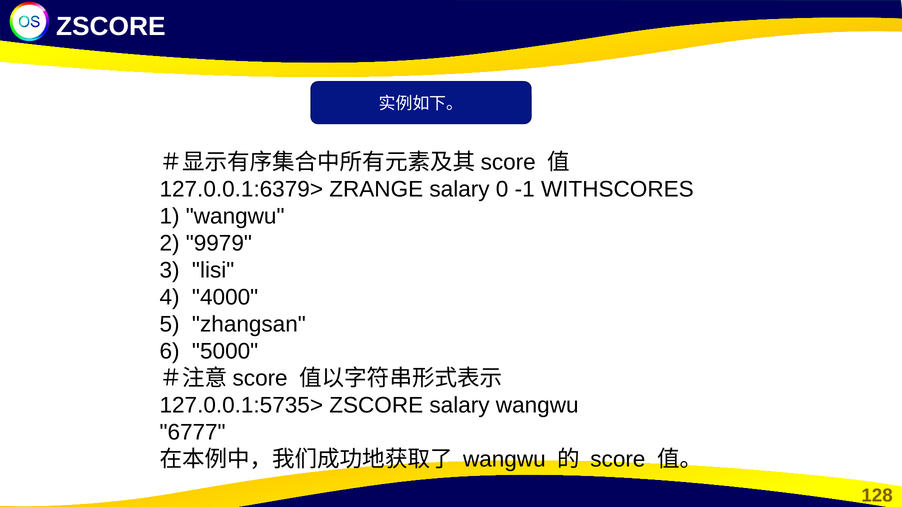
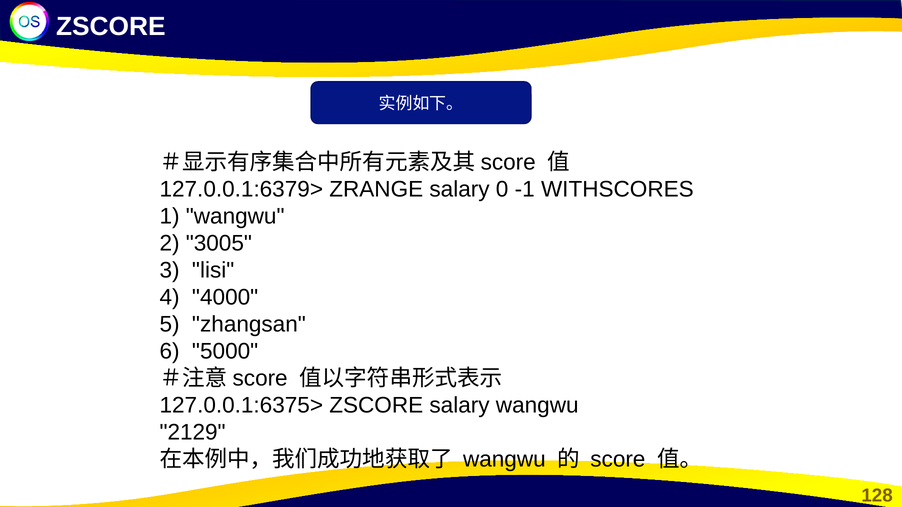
9979: 9979 -> 3005
127.0.0.1:5735>: 127.0.0.1:5735> -> 127.0.0.1:6375>
6777: 6777 -> 2129
